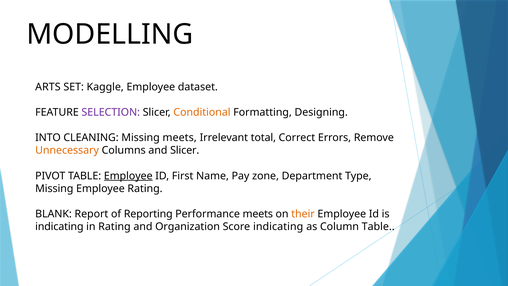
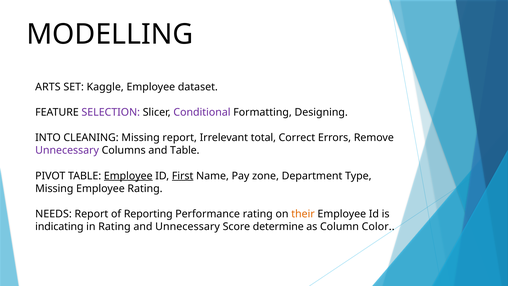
Conditional colour: orange -> purple
Missing meets: meets -> report
Unnecessary at (67, 150) colour: orange -> purple
and Slicer: Slicer -> Table
First underline: none -> present
BLANK: BLANK -> NEEDS
Performance meets: meets -> rating
and Organization: Organization -> Unnecessary
Score indicating: indicating -> determine
Column Table: Table -> Color
